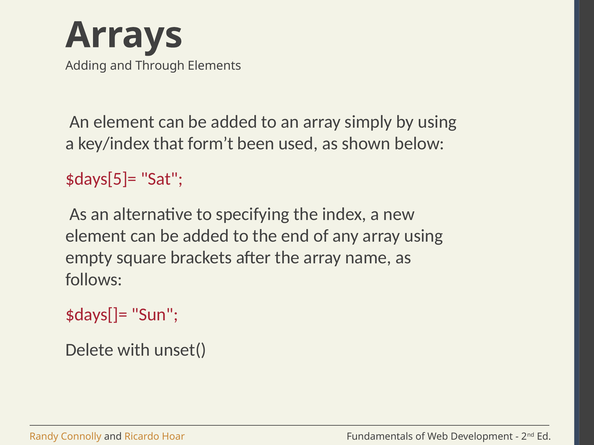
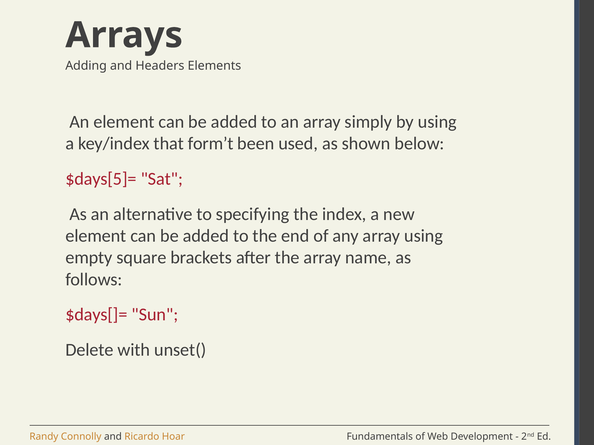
Through: Through -> Headers
